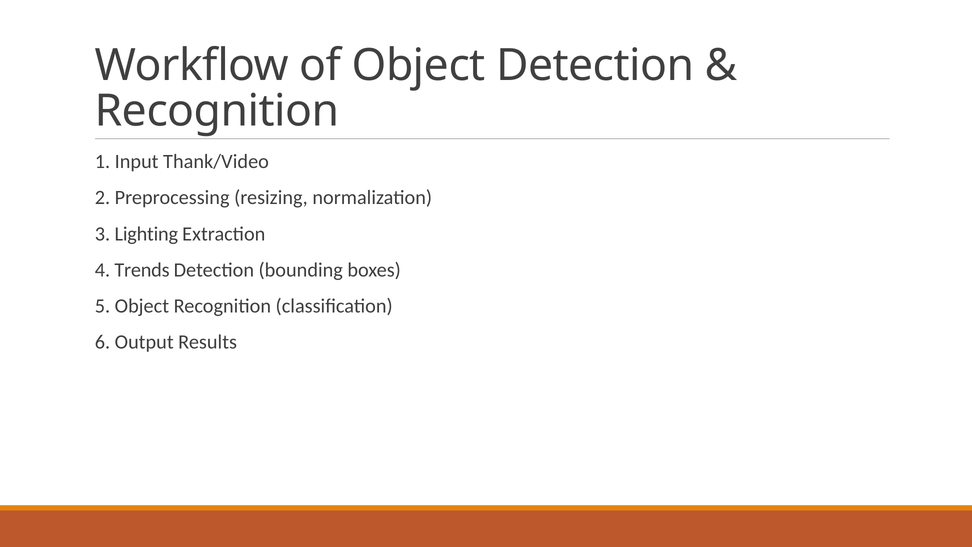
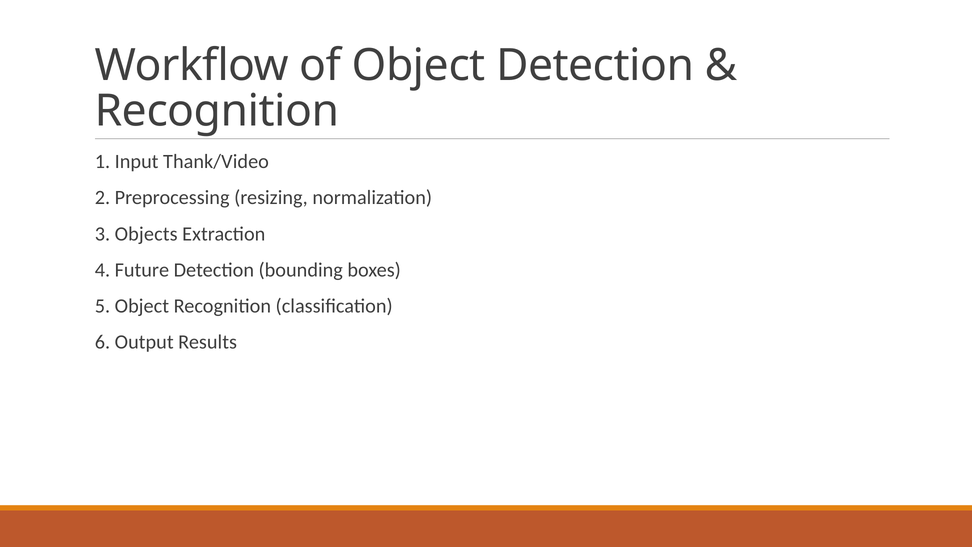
Lighting: Lighting -> Objects
Trends: Trends -> Future
